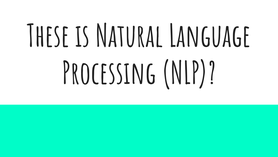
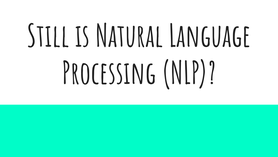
These: These -> Still
